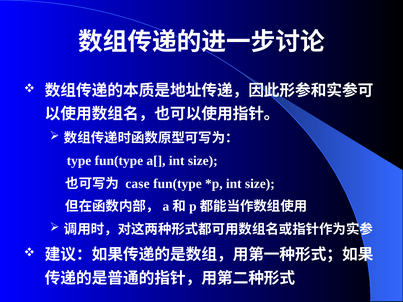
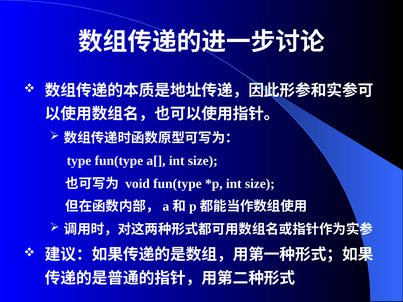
case: case -> void
